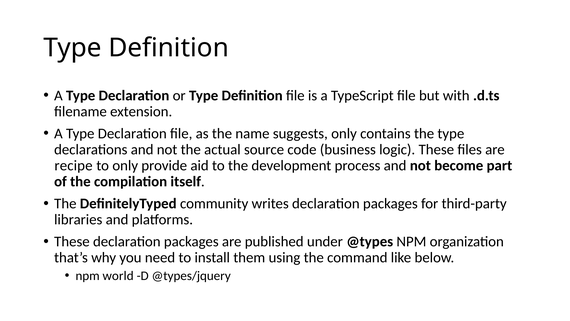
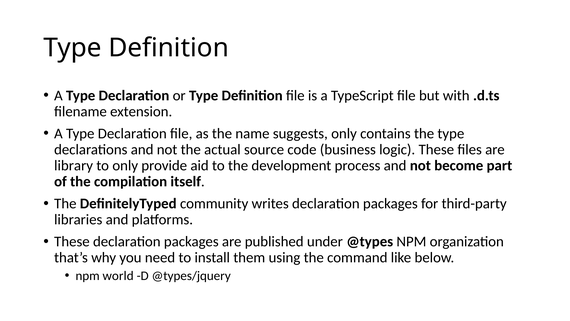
recipe: recipe -> library
